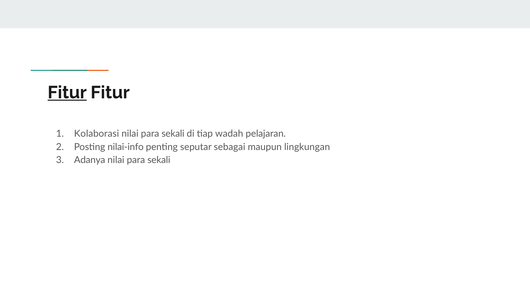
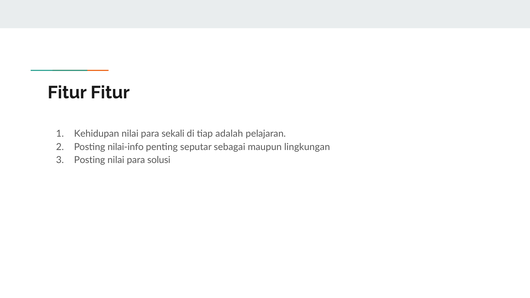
Fitur at (67, 93) underline: present -> none
Kolaborasi: Kolaborasi -> Kehidupan
wadah: wadah -> adalah
Adanya at (90, 160): Adanya -> Posting
sekali at (159, 160): sekali -> solusi
